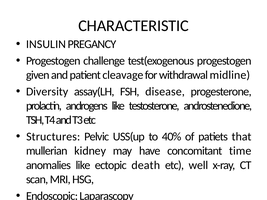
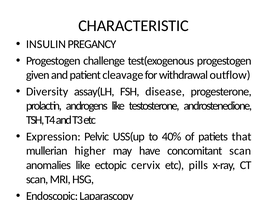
midline: midline -> outflow
Structures: Structures -> Expression
kidney: kidney -> higher
concomitant time: time -> scan
death: death -> cervix
well: well -> pills
